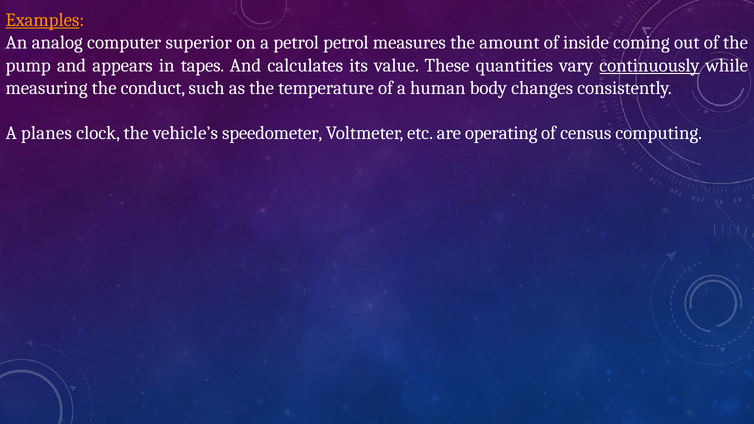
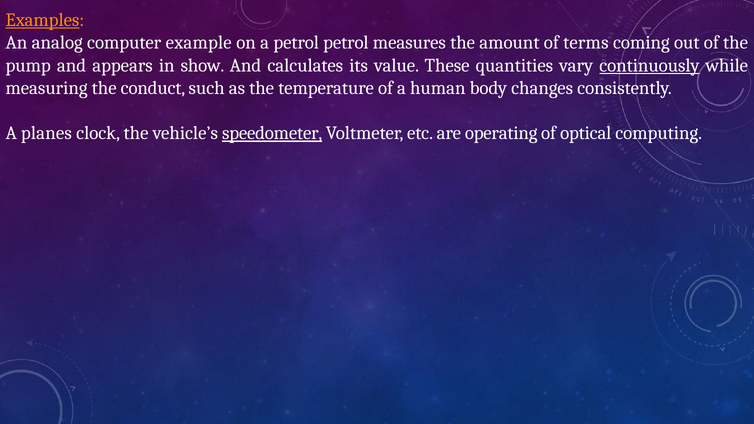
superior: superior -> example
inside: inside -> terms
tapes: tapes -> show
speedometer underline: none -> present
census: census -> optical
